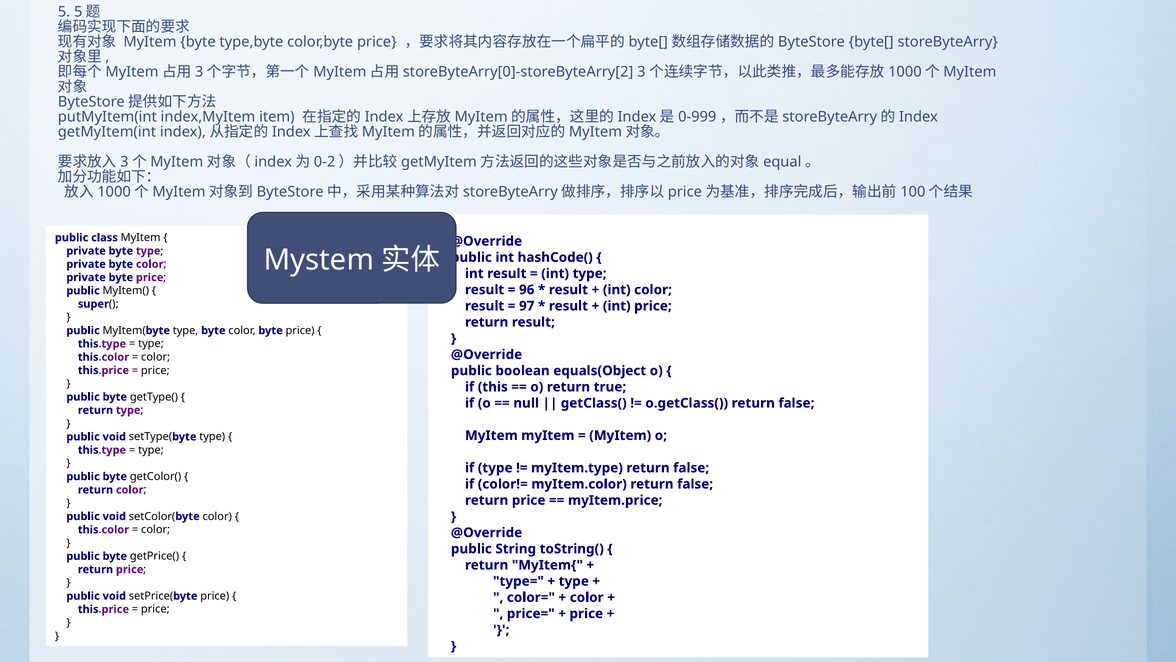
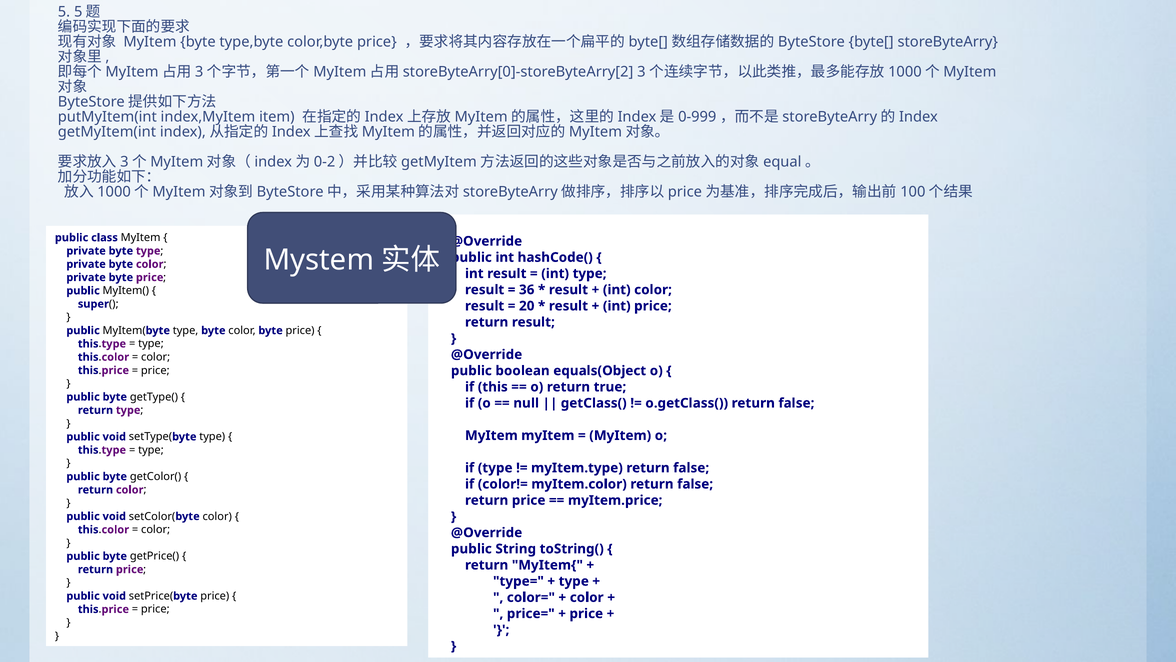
96: 96 -> 36
97: 97 -> 20
